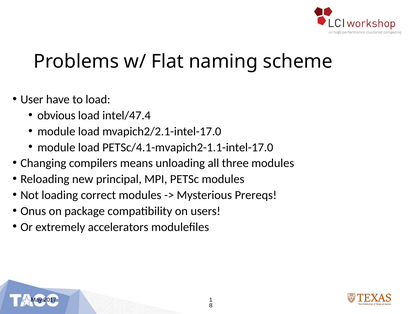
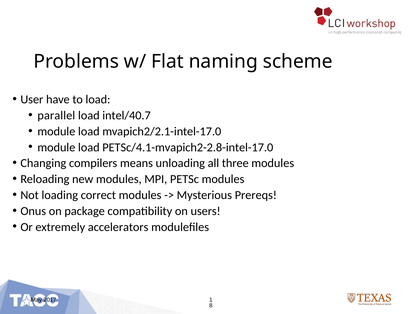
obvious: obvious -> parallel
intel/47.4: intel/47.4 -> intel/40.7
PETSc/4.1-mvapich2-1.1-intel-17.0: PETSc/4.1-mvapich2-1.1-intel-17.0 -> PETSc/4.1-mvapich2-2.8-intel-17.0
new principal: principal -> modules
